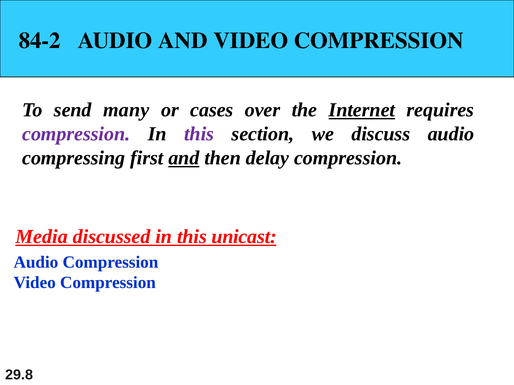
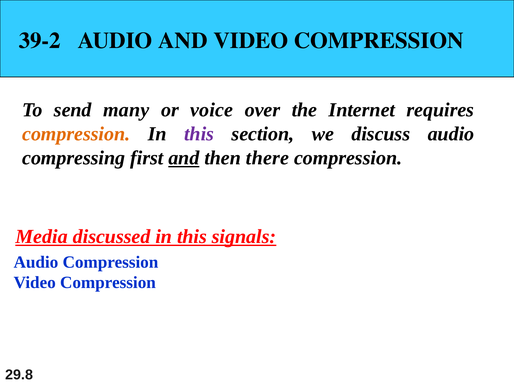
84-2: 84-2 -> 39-2
cases: cases -> voice
Internet underline: present -> none
compression at (76, 134) colour: purple -> orange
delay: delay -> there
unicast: unicast -> signals
